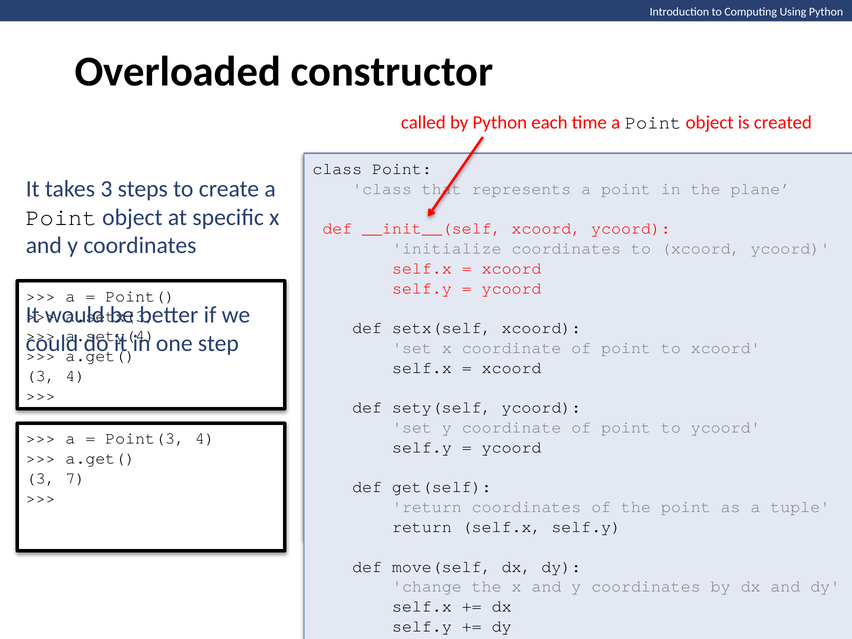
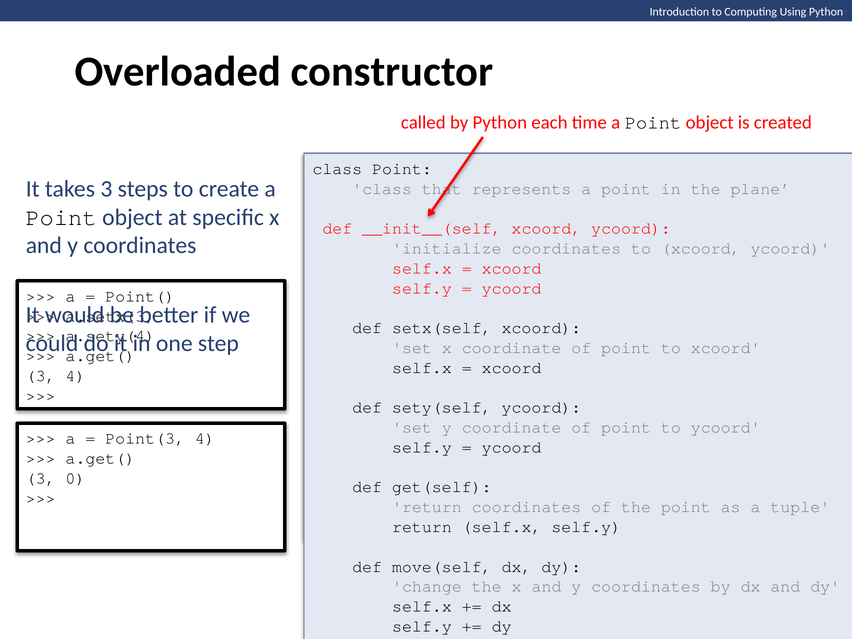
7: 7 -> 0
